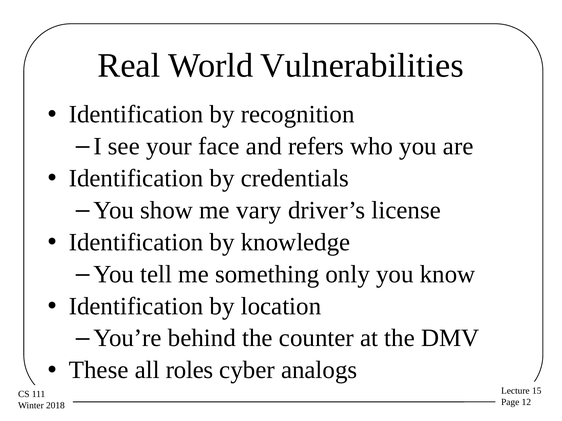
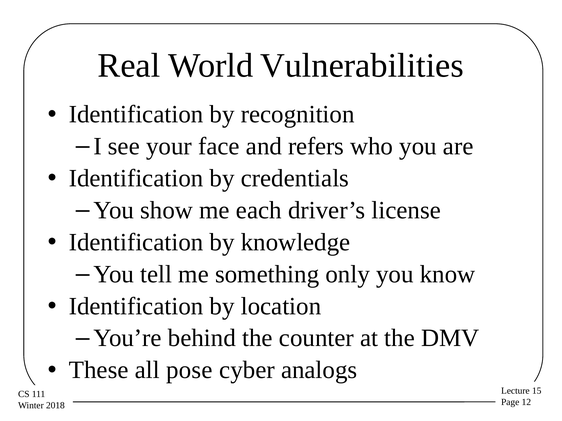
vary: vary -> each
roles: roles -> pose
